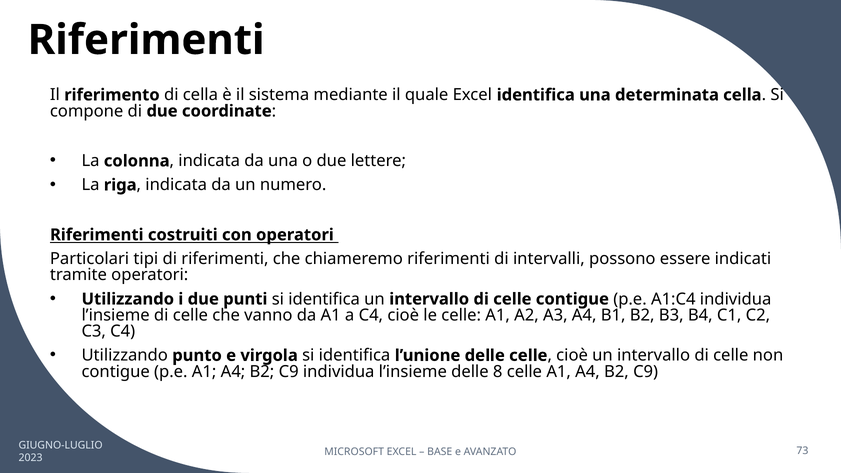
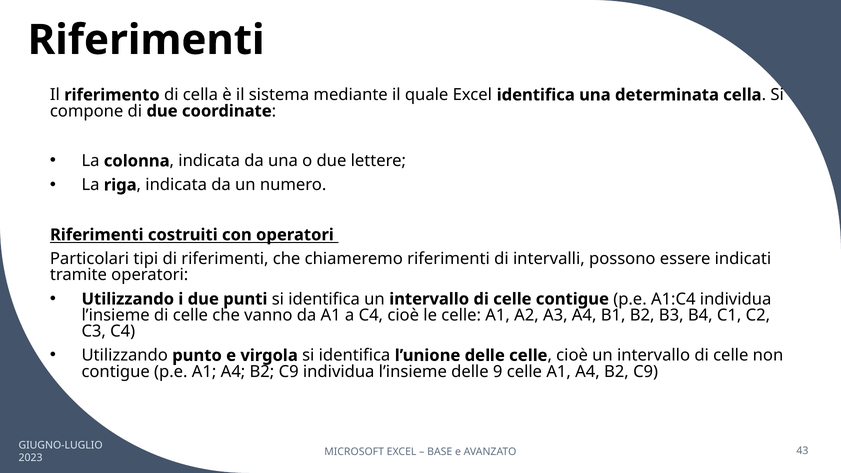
8: 8 -> 9
73: 73 -> 43
